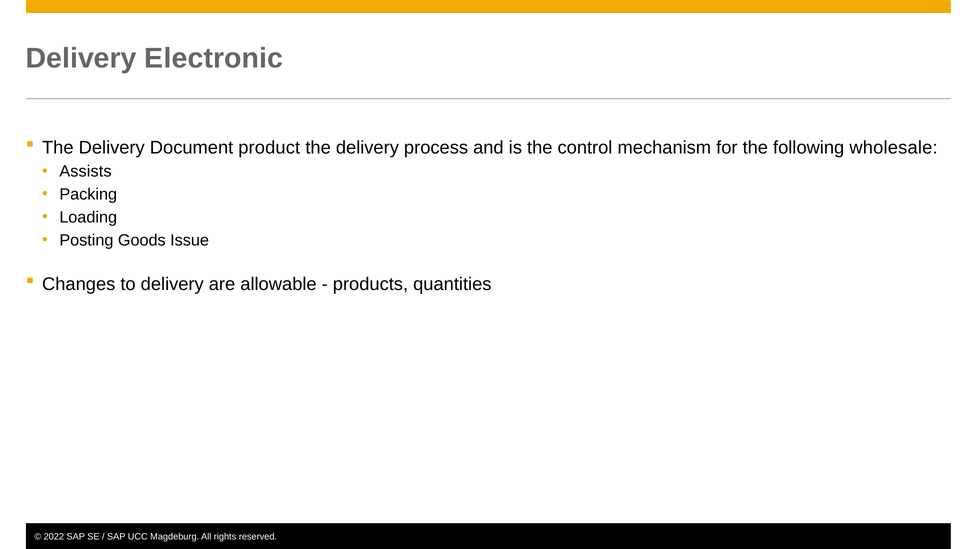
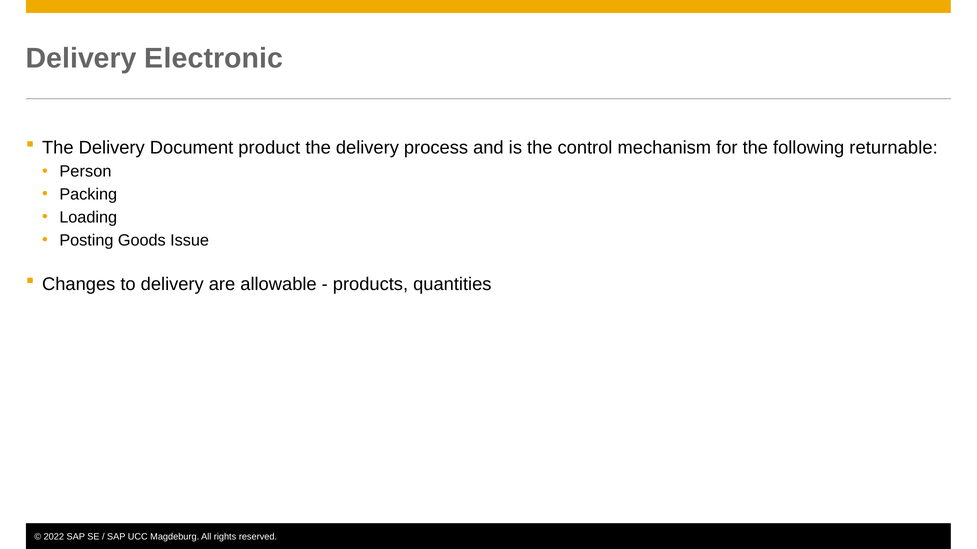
wholesale: wholesale -> returnable
Assists: Assists -> Person
